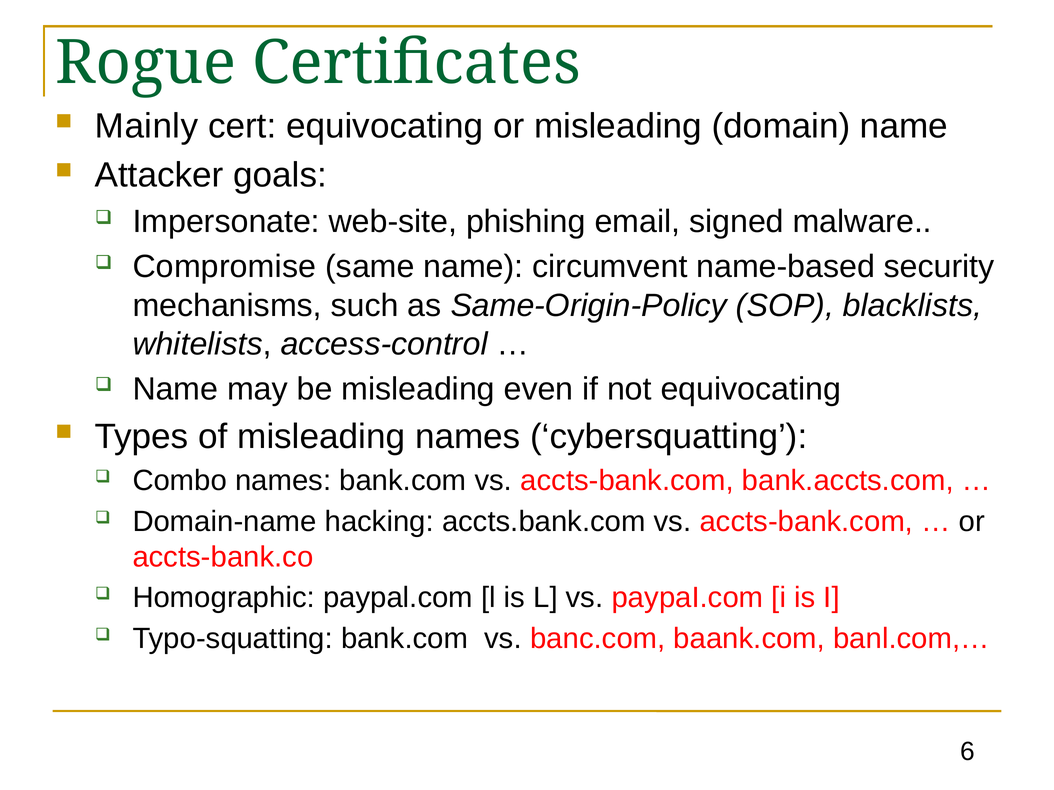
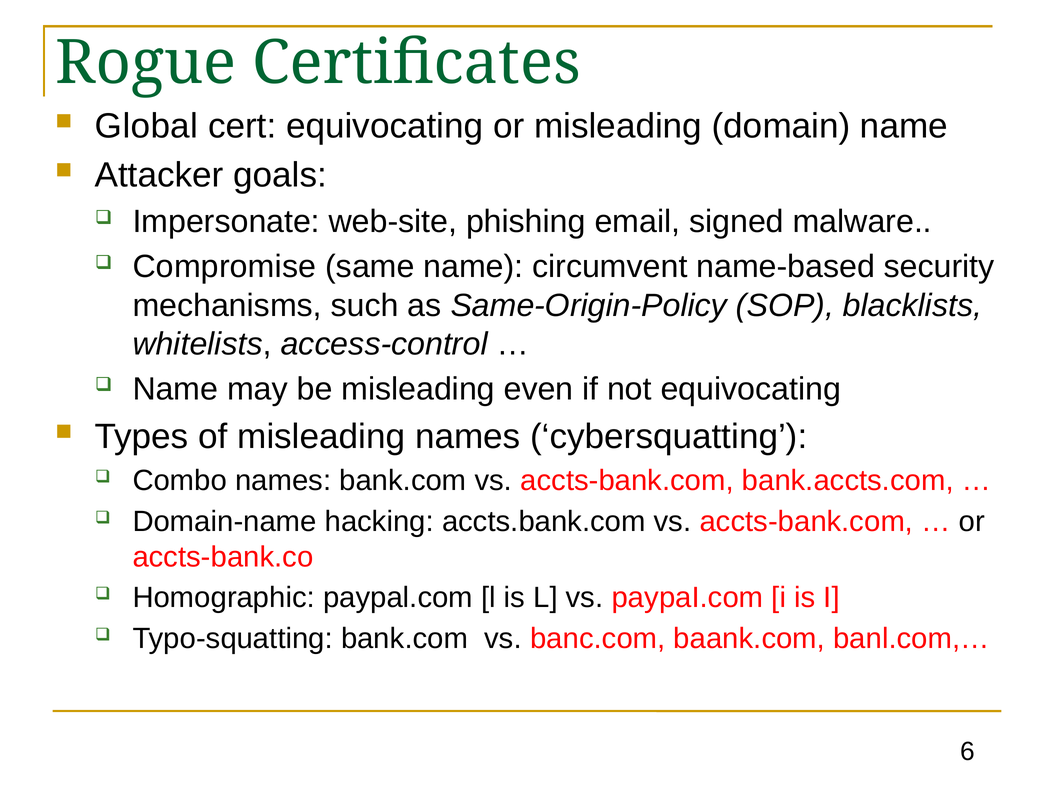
Mainly: Mainly -> Global
